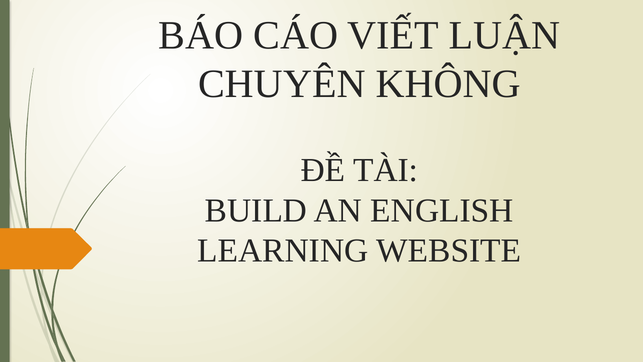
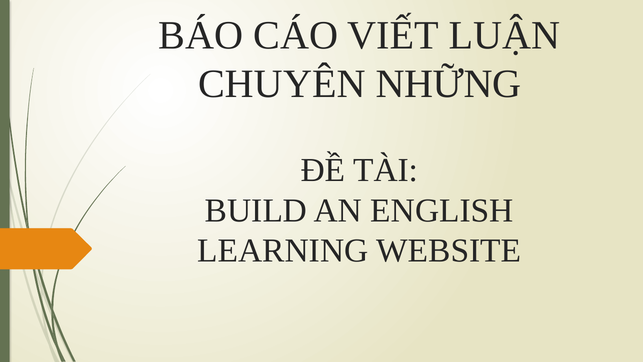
KHÔNG: KHÔNG -> NHỮNG
